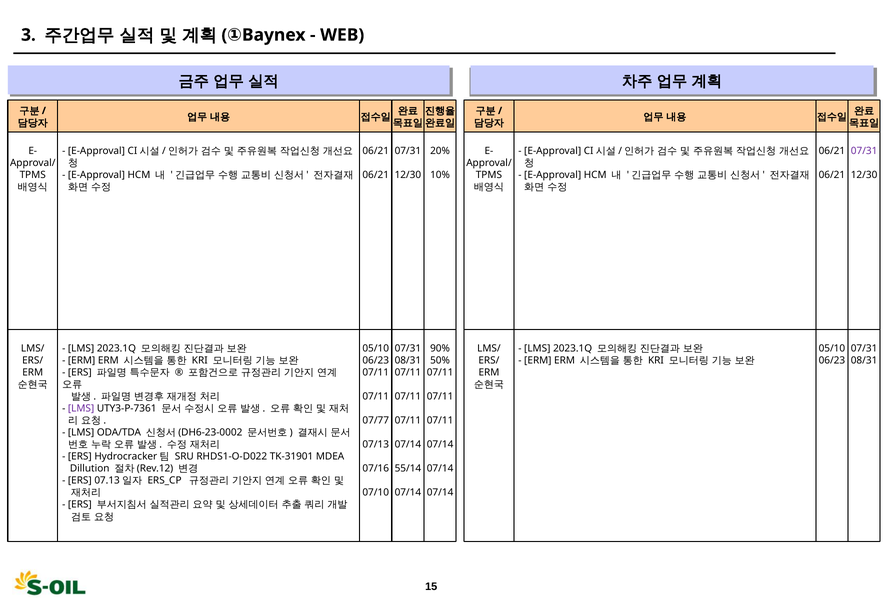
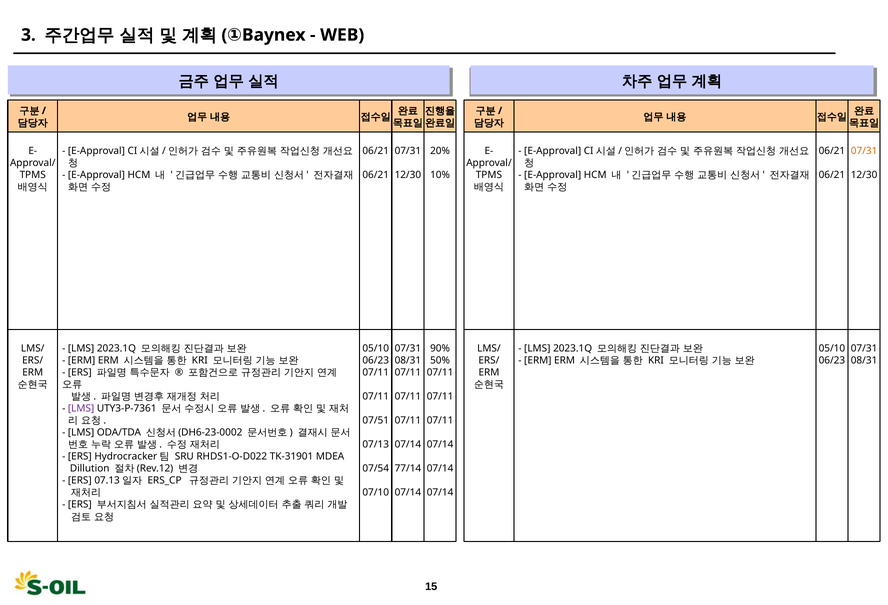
07/31 at (864, 151) colour: purple -> orange
07/77: 07/77 -> 07/51
07/16: 07/16 -> 07/54
55/14: 55/14 -> 77/14
